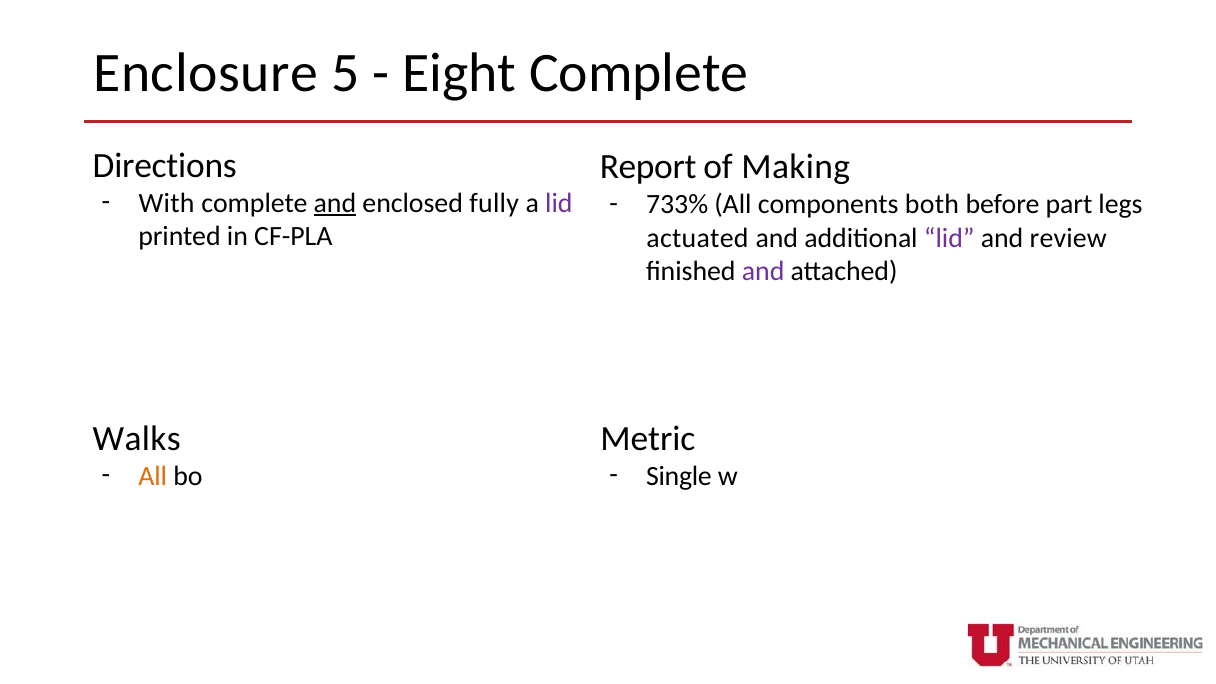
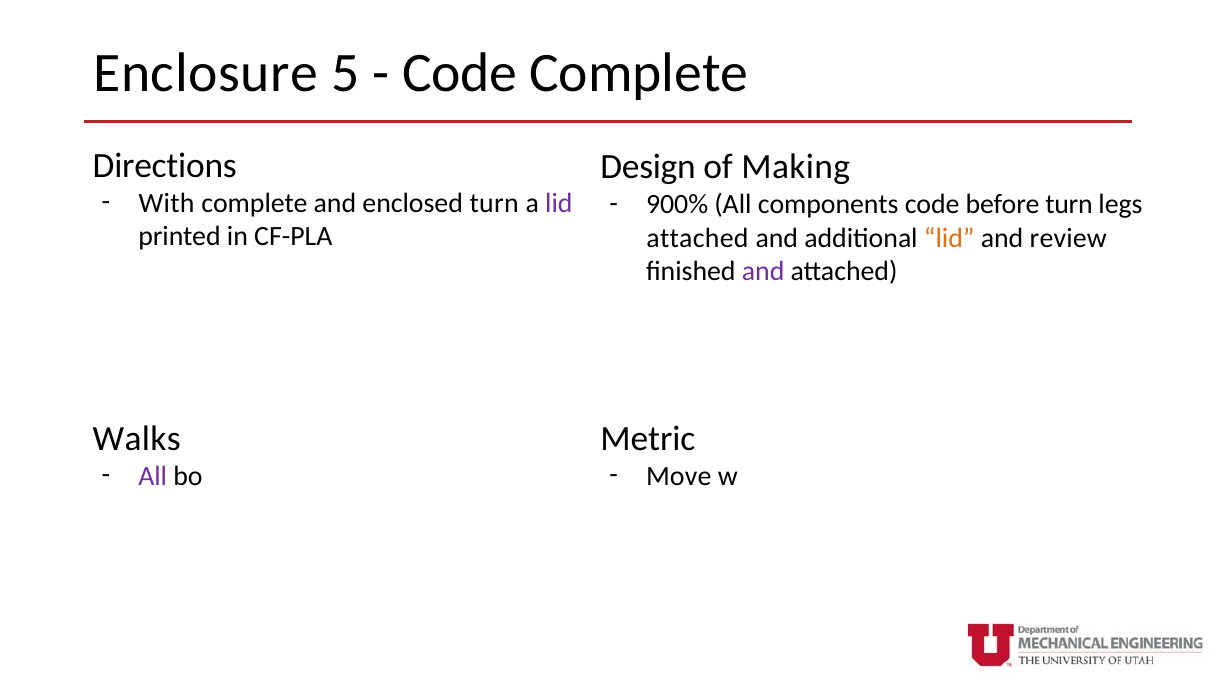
Eight at (459, 73): Eight -> Code
Report: Report -> Design
and at (335, 203) underline: present -> none
enclosed fully: fully -> turn
733%: 733% -> 900%
components both: both -> code
before part: part -> turn
actuated at (698, 238): actuated -> attached
lid at (949, 238) colour: purple -> orange
All at (153, 476) colour: orange -> purple
Single: Single -> Move
